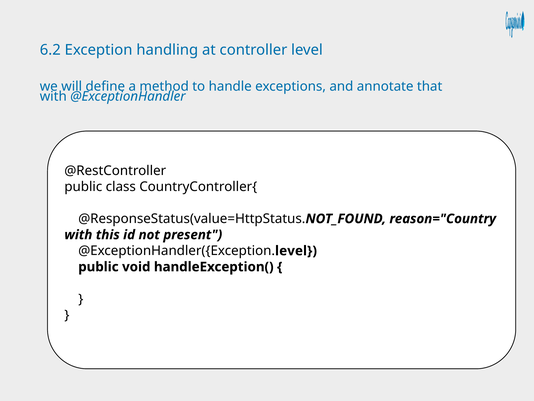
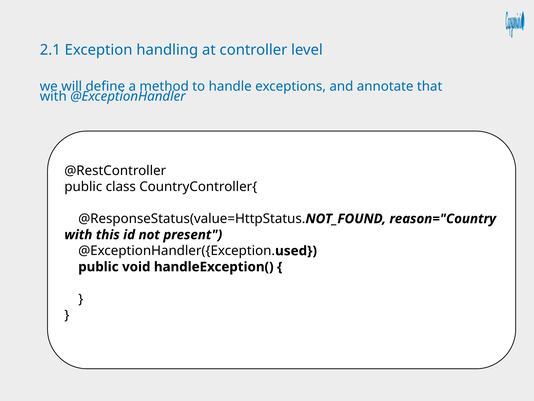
6.2: 6.2 -> 2.1
level at (296, 251): level -> used
